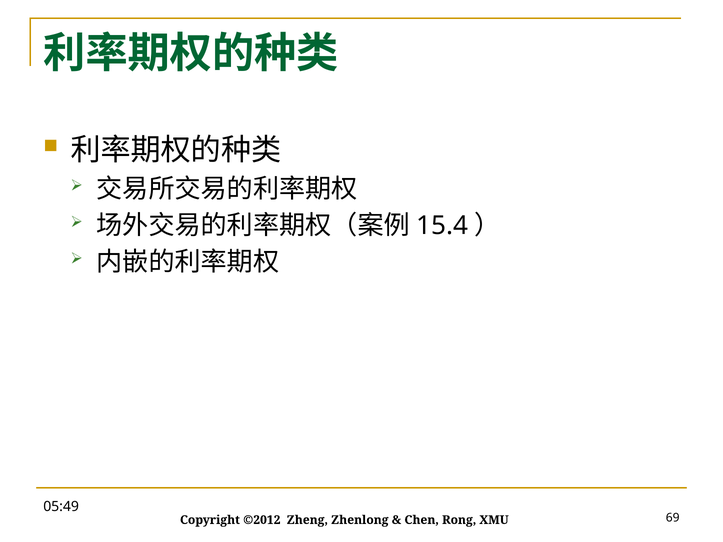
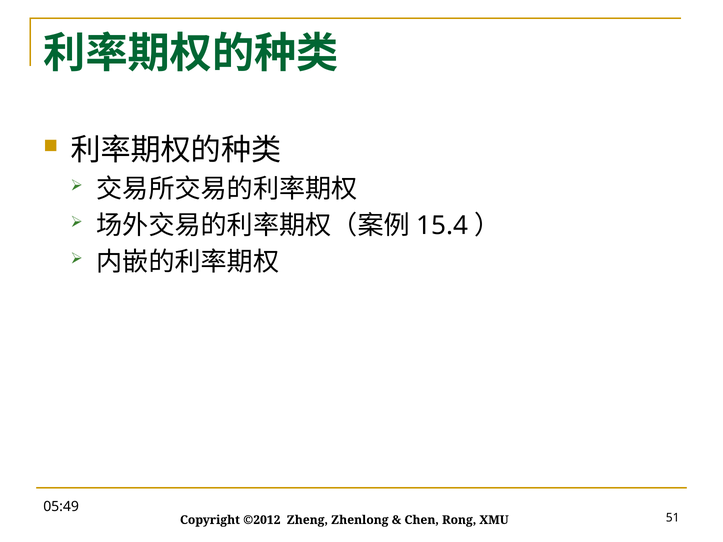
69: 69 -> 51
